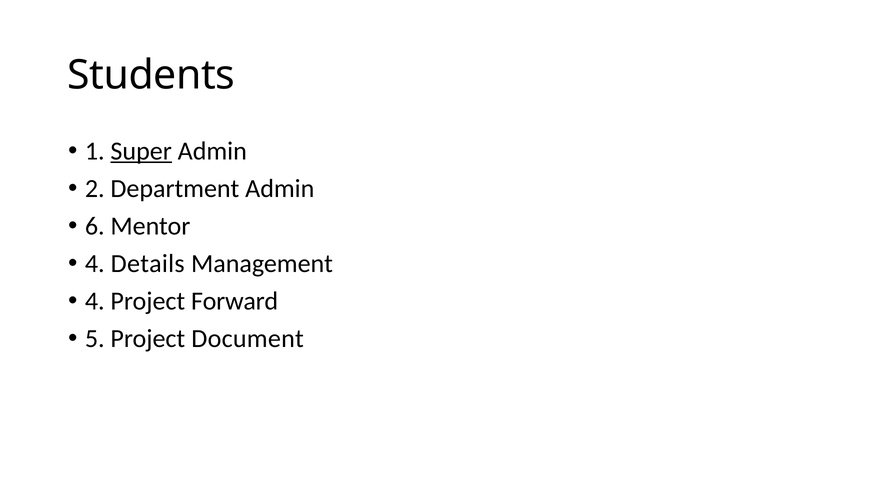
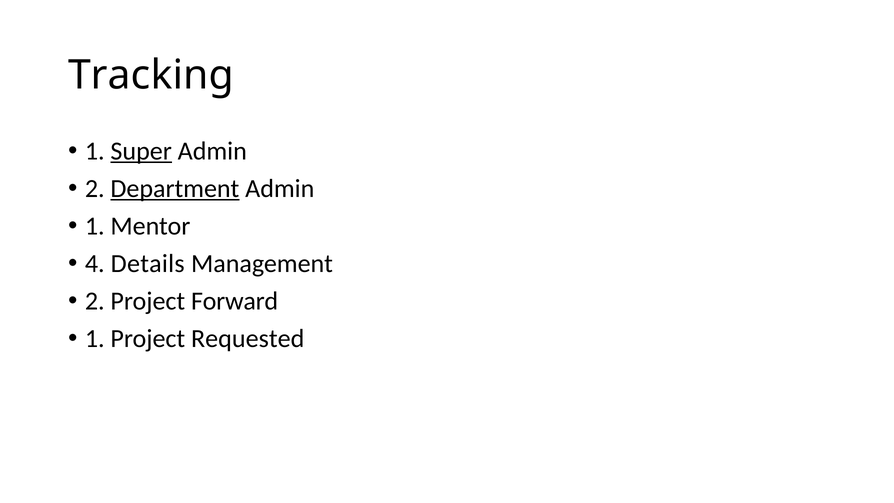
Students: Students -> Tracking
Department underline: none -> present
6 at (95, 226): 6 -> 1
4 at (95, 301): 4 -> 2
5 at (95, 339): 5 -> 1
Document: Document -> Requested
